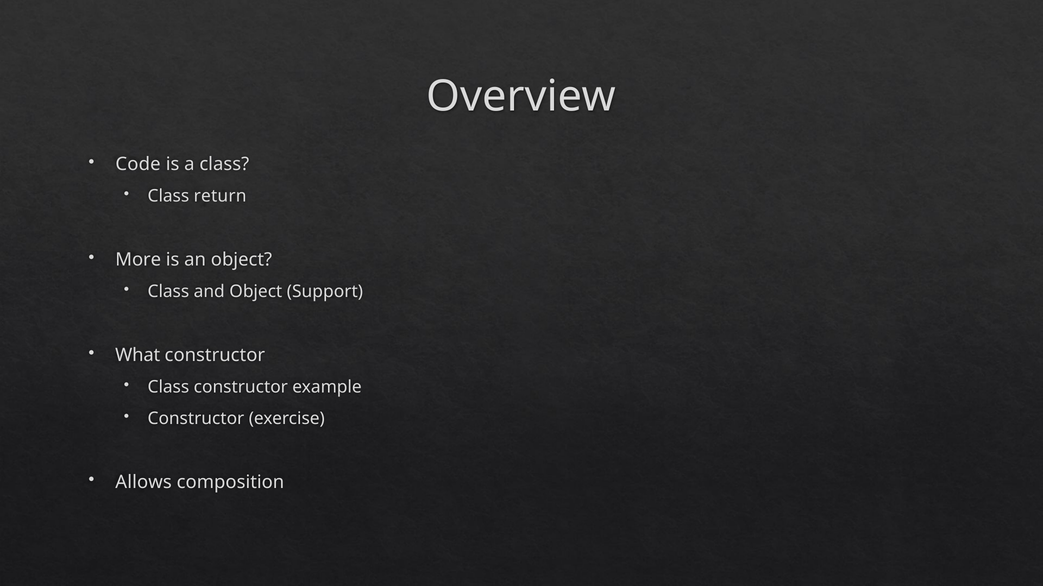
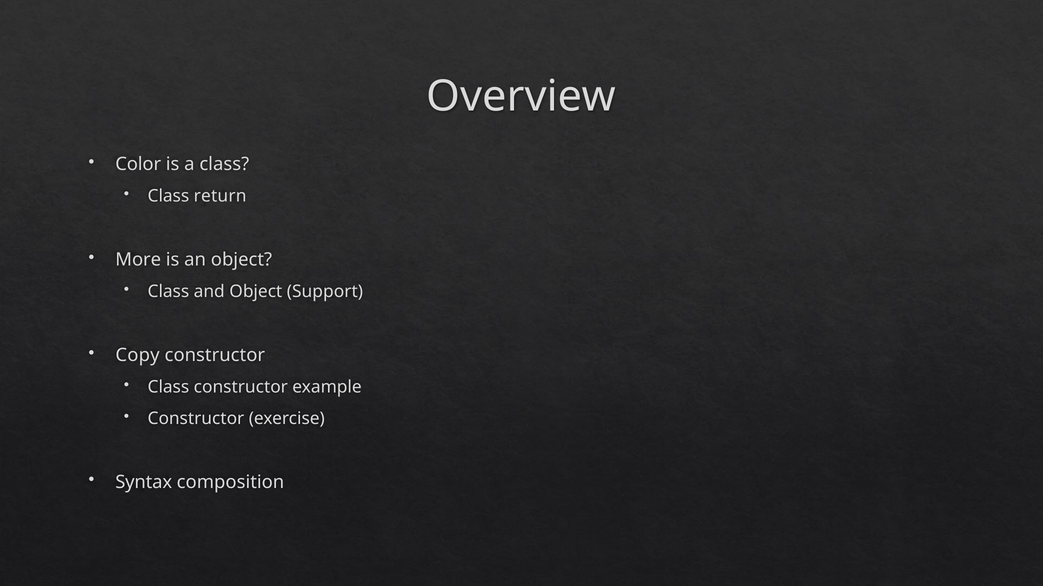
Code: Code -> Color
What: What -> Copy
Allows: Allows -> Syntax
